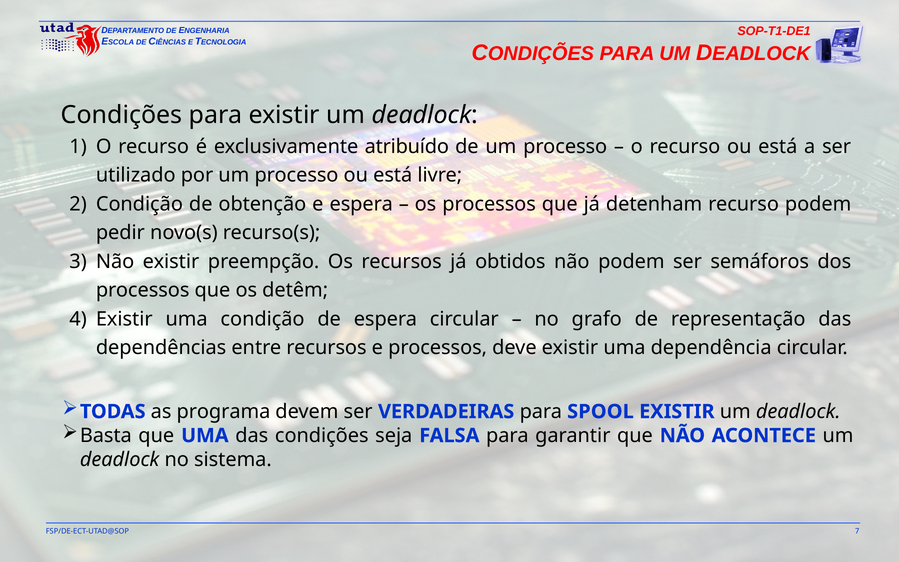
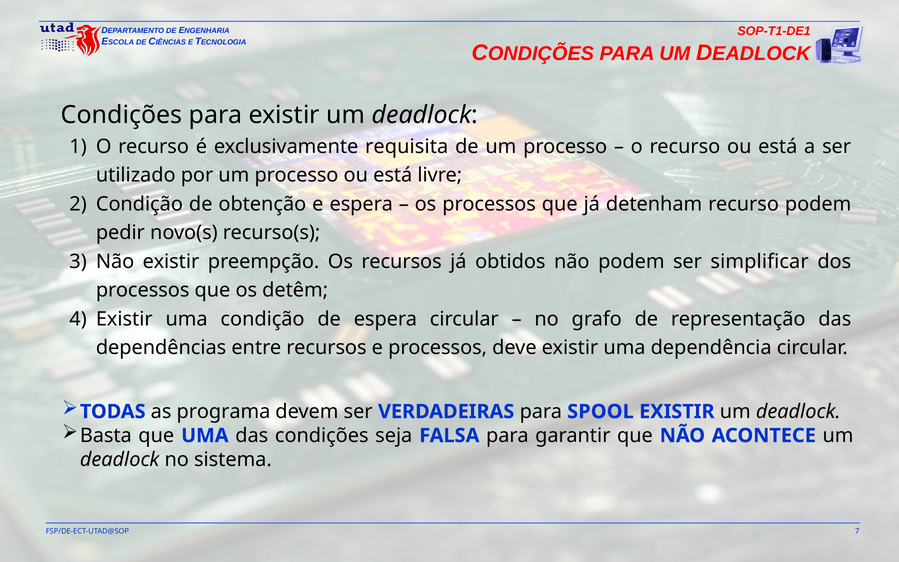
atribuído: atribuído -> requisita
semáforos: semáforos -> simplificar
